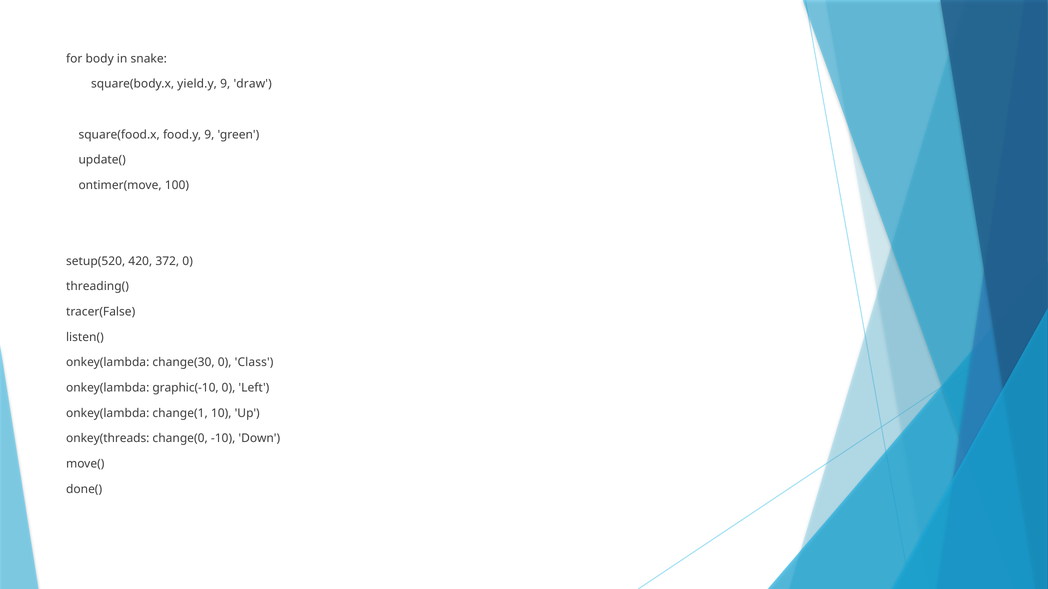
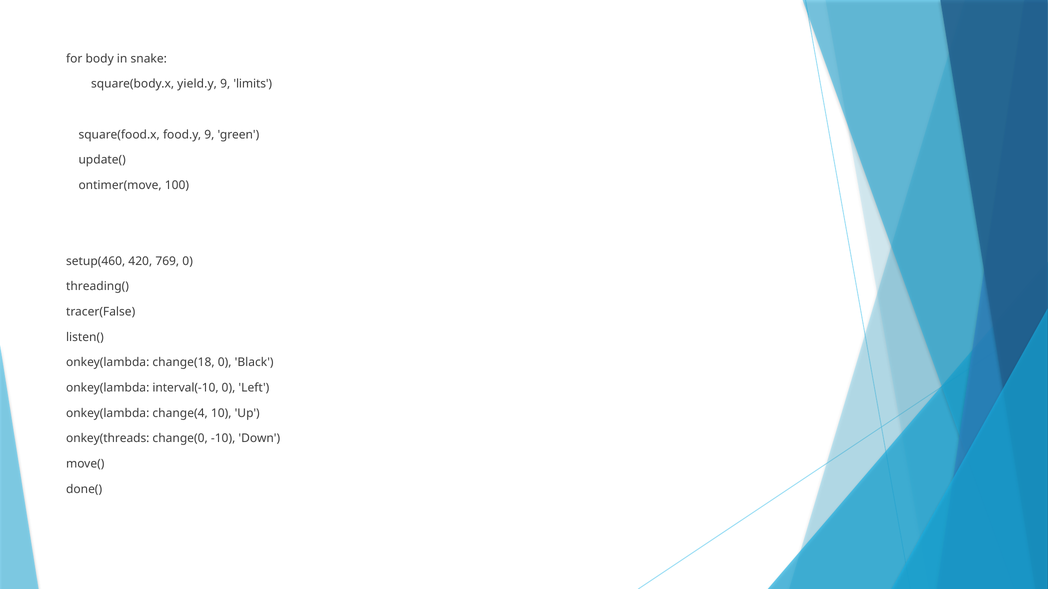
draw: draw -> limits
setup(520: setup(520 -> setup(460
372: 372 -> 769
change(30: change(30 -> change(18
Class: Class -> Black
graphic(-10: graphic(-10 -> interval(-10
change(1: change(1 -> change(4
